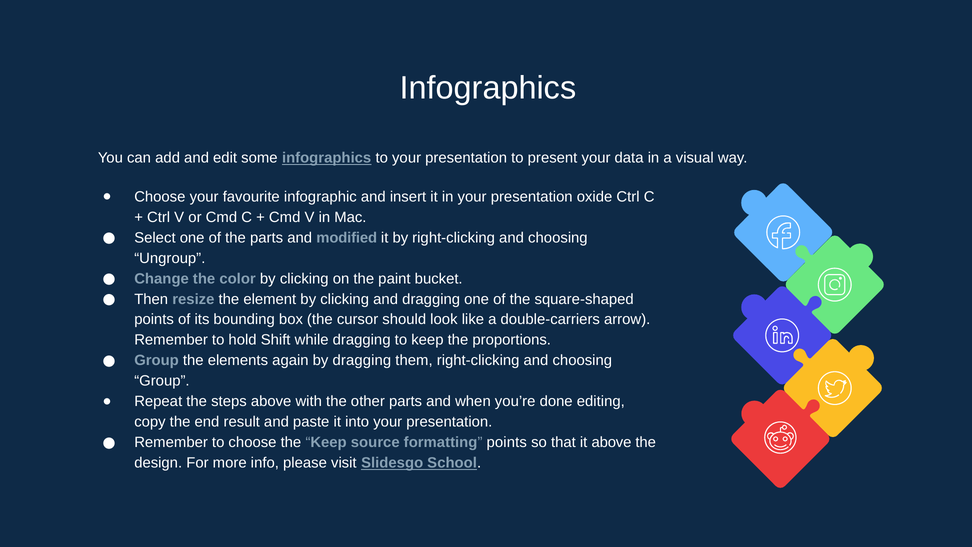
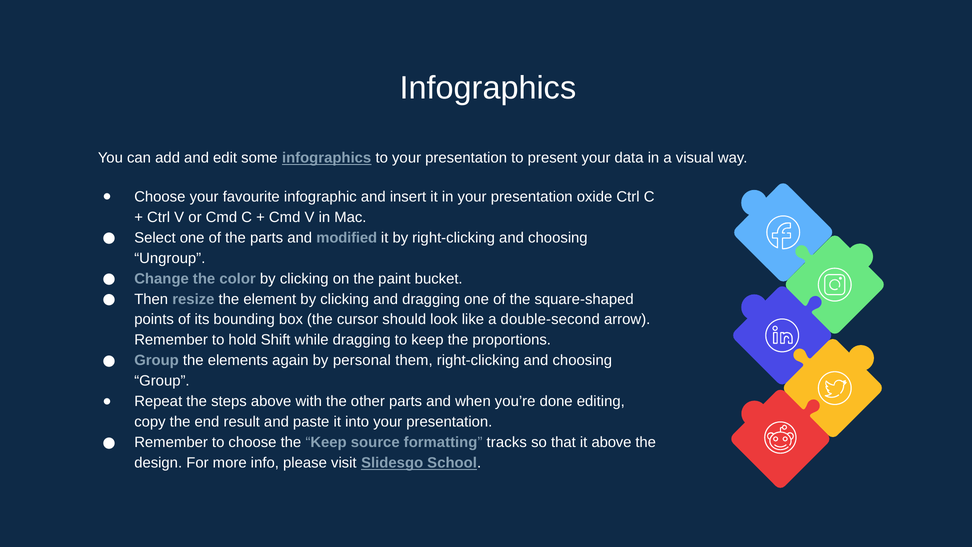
double-carriers: double-carriers -> double-second
by dragging: dragging -> personal
formatting points: points -> tracks
